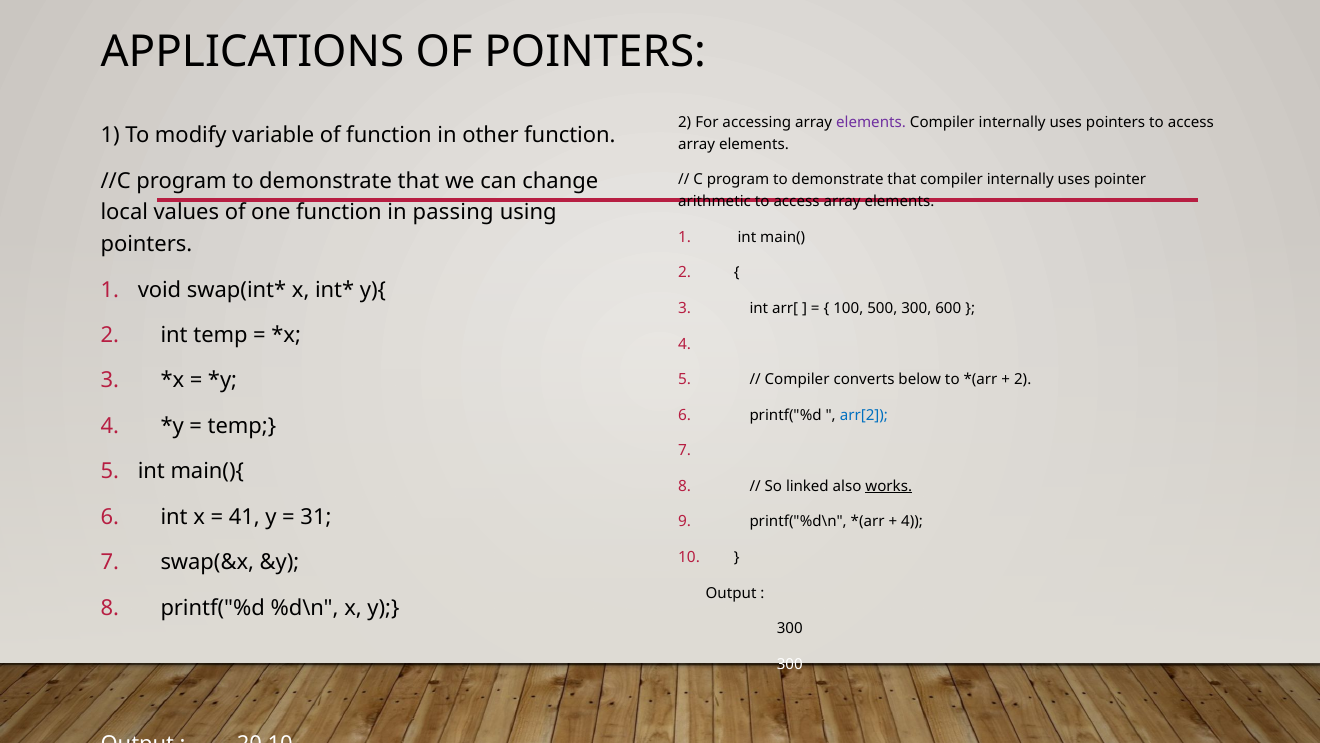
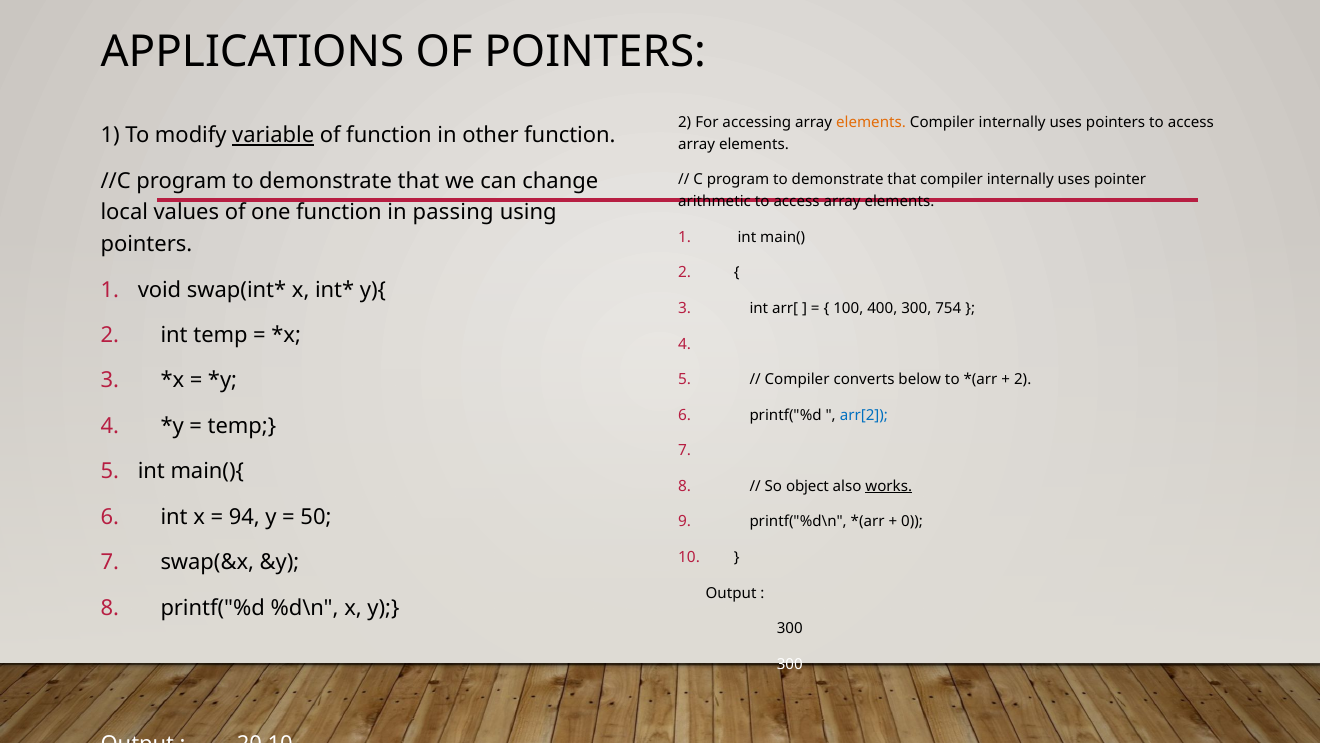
elements at (871, 122) colour: purple -> orange
variable underline: none -> present
500: 500 -> 400
600: 600 -> 754
linked: linked -> object
41: 41 -> 94
31: 31 -> 50
4 at (912, 522): 4 -> 0
